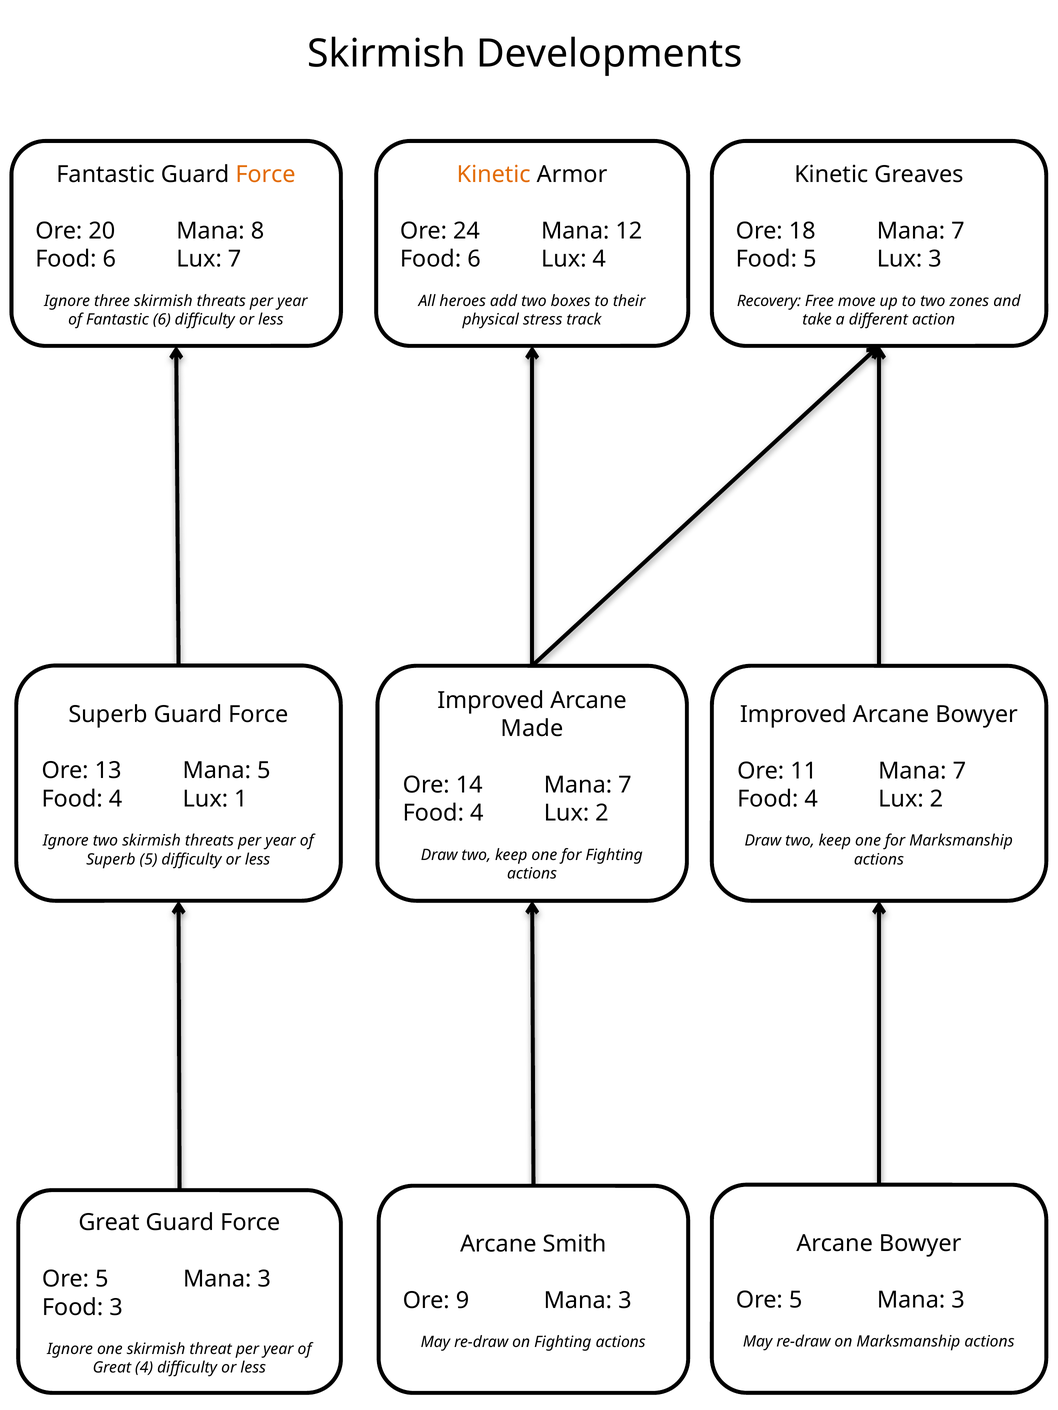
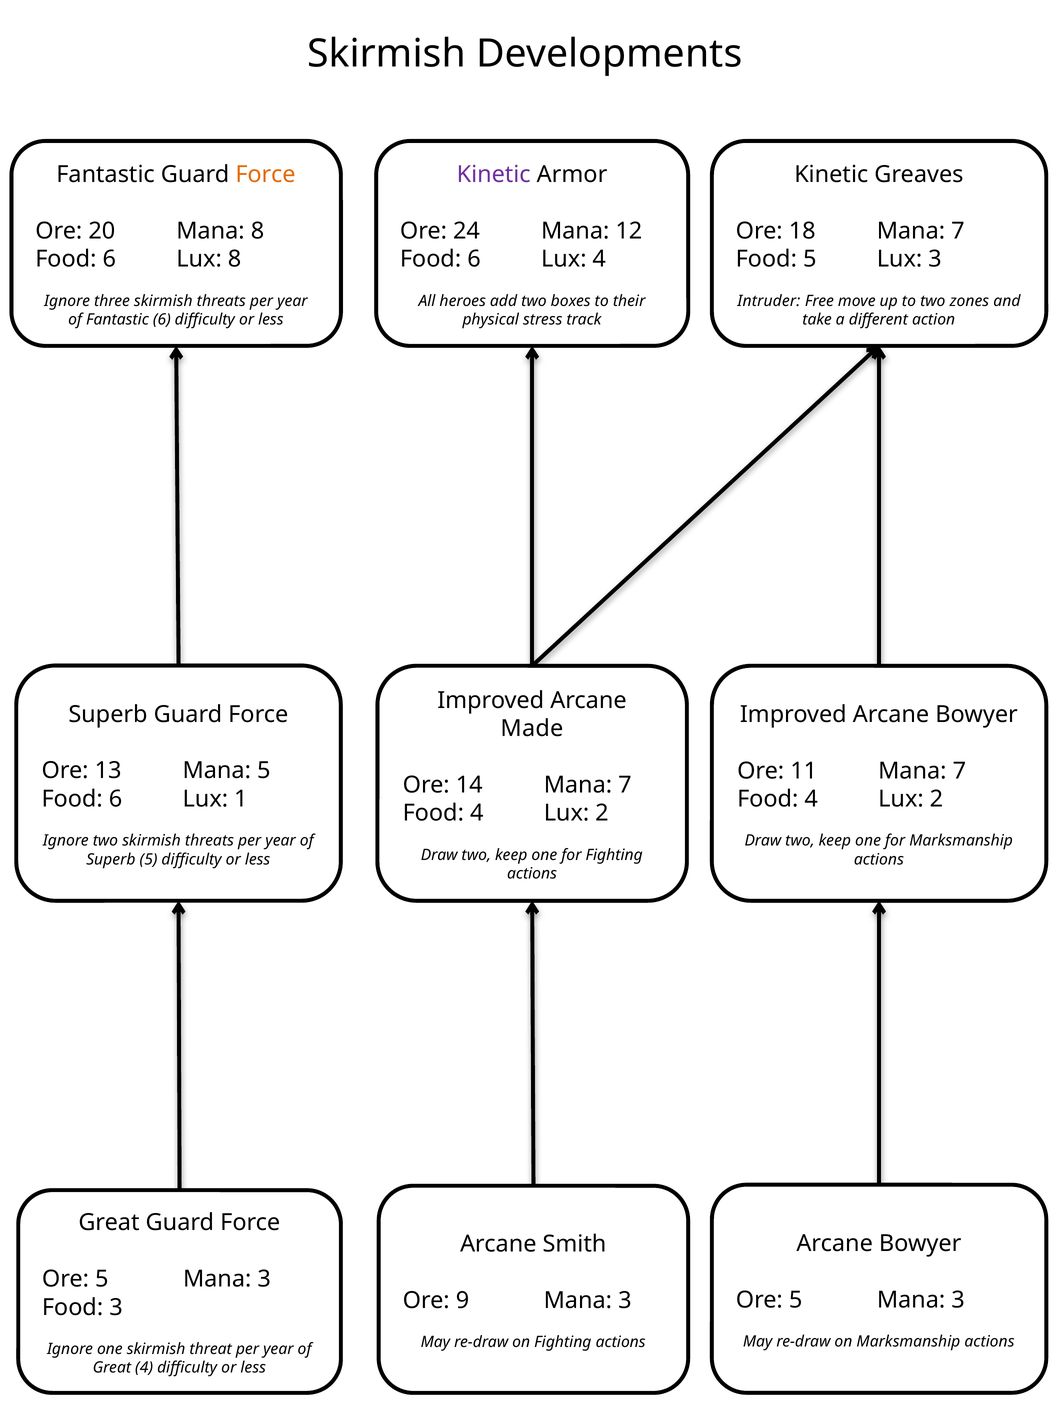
Kinetic at (494, 175) colour: orange -> purple
Lux 7: 7 -> 8
Recovery: Recovery -> Intruder
4 at (116, 799): 4 -> 6
